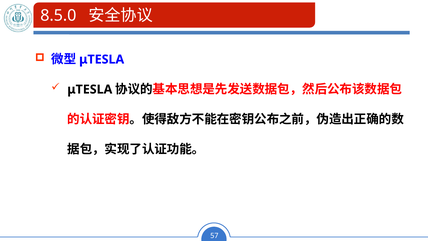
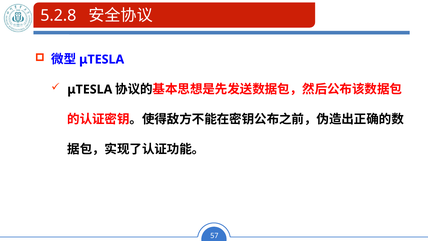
8.5.0: 8.5.0 -> 5.2.8
